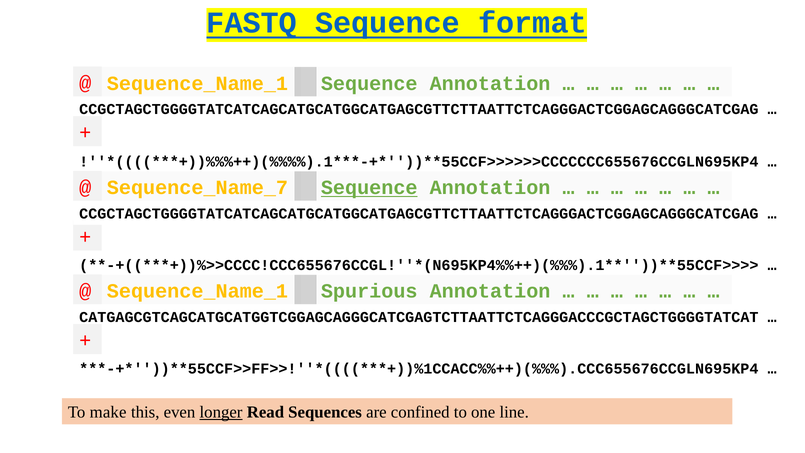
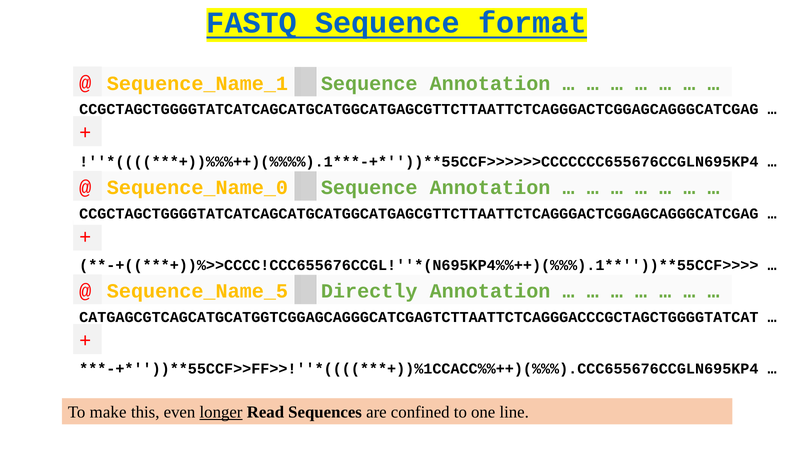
Sequence at (369, 188) underline: present -> none
Sequence_Name_7: Sequence_Name_7 -> Sequence_Name_0
Spurious: Spurious -> Directly
Sequence_Name_1 at (197, 291): Sequence_Name_1 -> Sequence_Name_5
